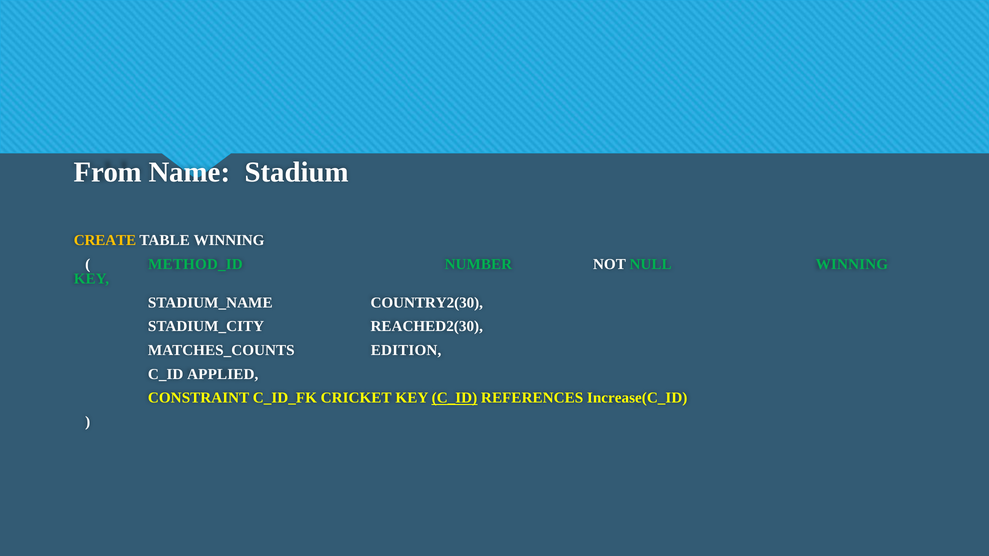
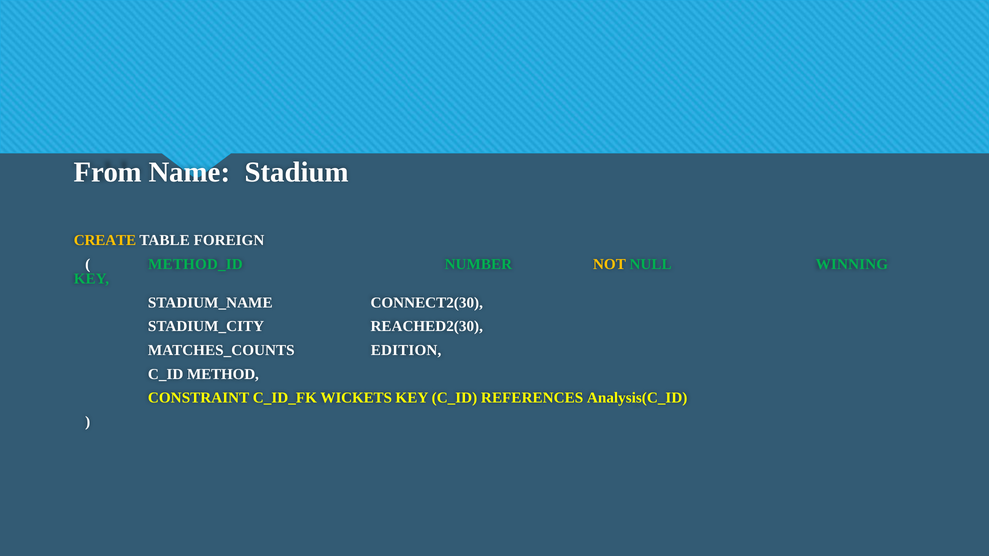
TABLE WINNING: WINNING -> FOREIGN
NOT colour: white -> yellow
COUNTRY2(30: COUNTRY2(30 -> CONNECT2(30
APPLIED: APPLIED -> METHOD
CRICKET: CRICKET -> WICKETS
C_ID at (454, 398) underline: present -> none
Increase(C_ID: Increase(C_ID -> Analysis(C_ID
